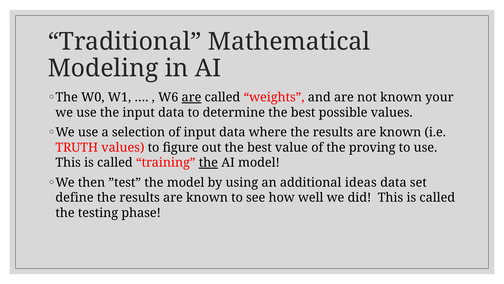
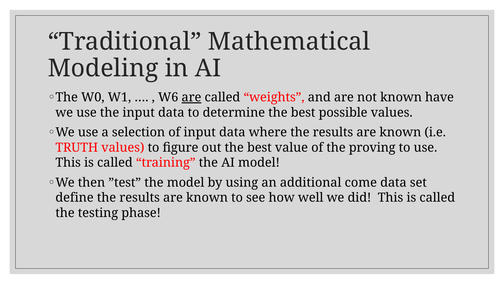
your: your -> have
the at (208, 162) underline: present -> none
ideas: ideas -> come
